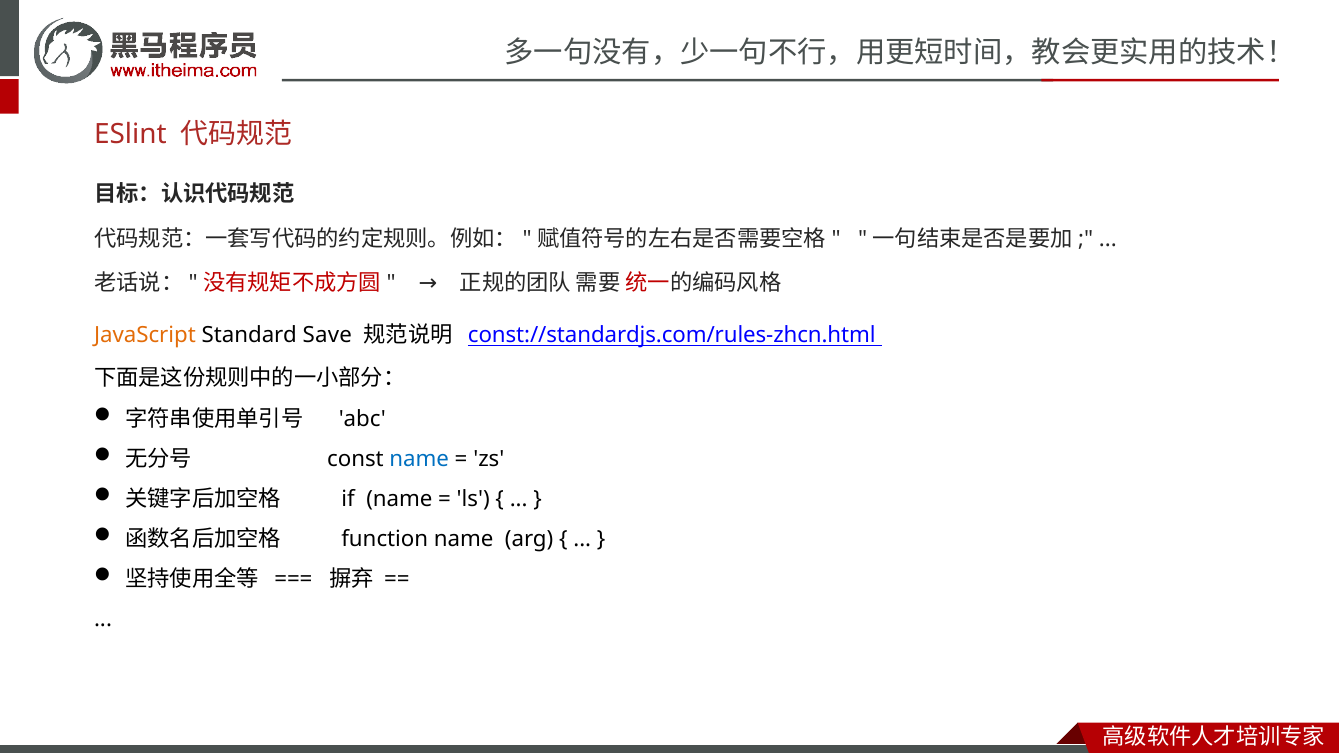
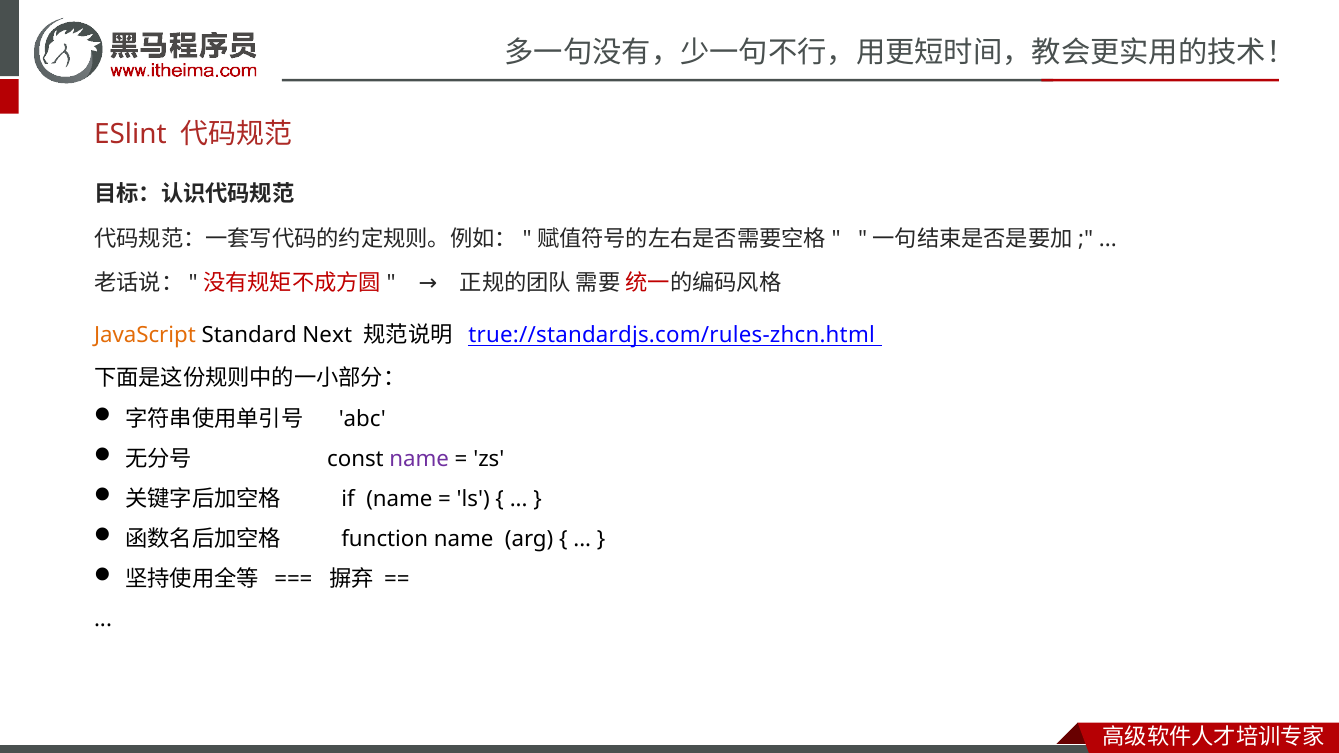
Save: Save -> Next
const://standardjs.com/rules-zhcn.html: const://standardjs.com/rules-zhcn.html -> true://standardjs.com/rules-zhcn.html
name at (419, 459) colour: blue -> purple
